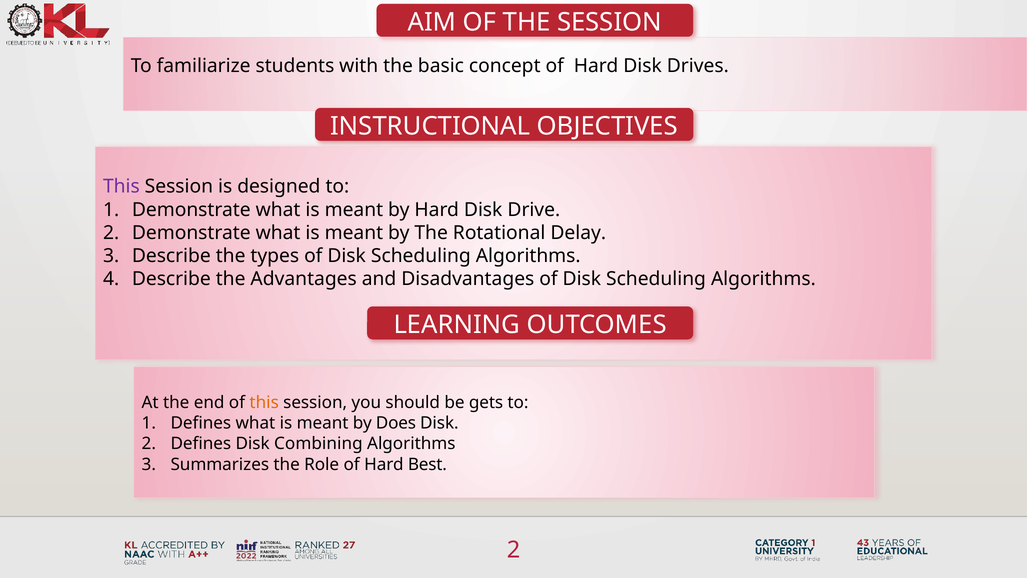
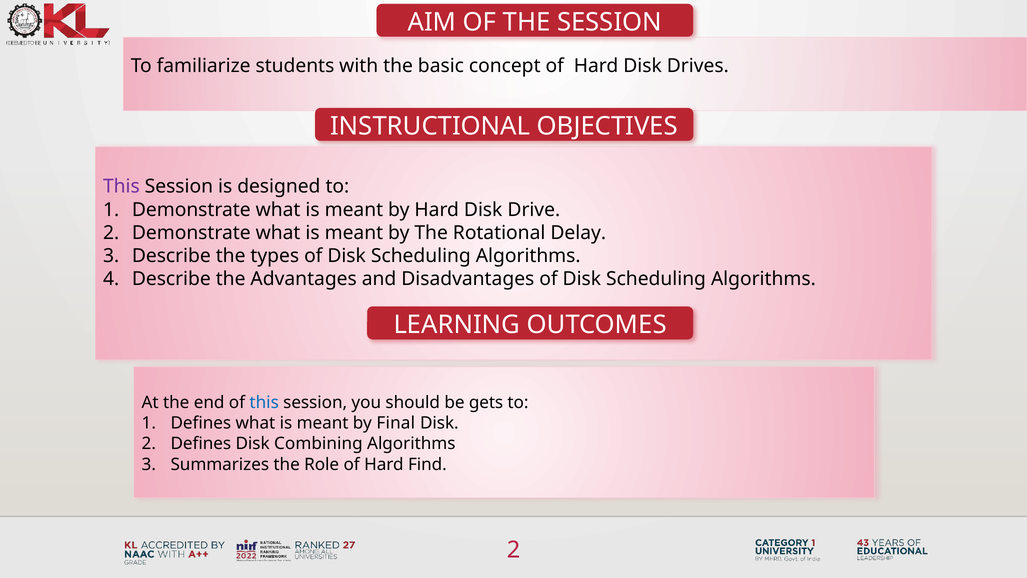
this at (264, 403) colour: orange -> blue
Does: Does -> Final
Best: Best -> Find
